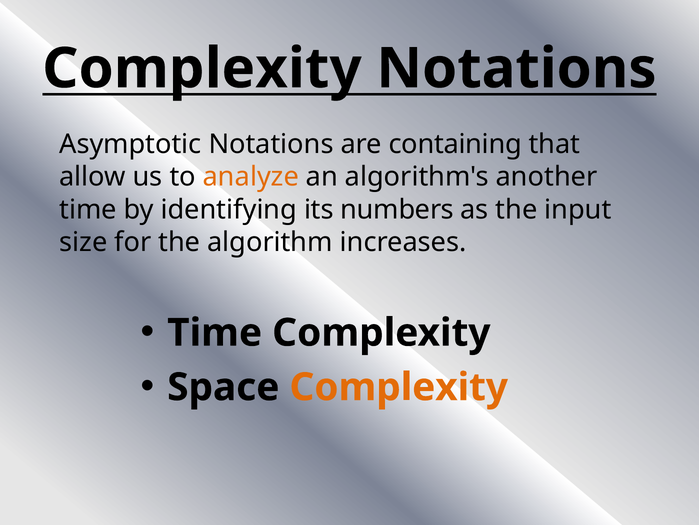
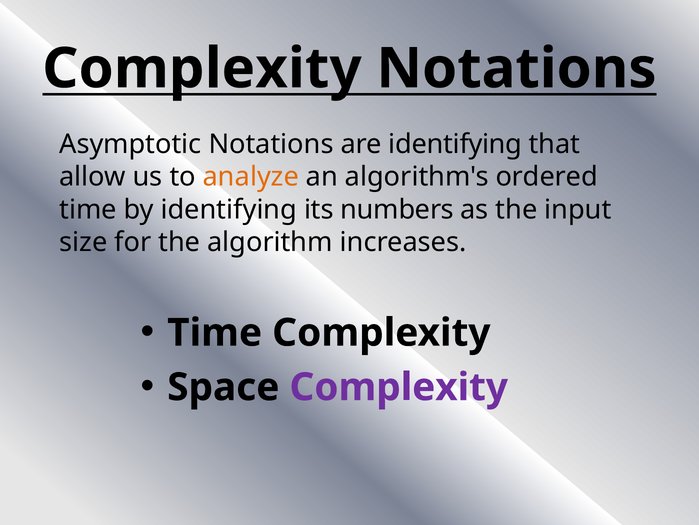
are containing: containing -> identifying
another: another -> ordered
Complexity at (399, 387) colour: orange -> purple
